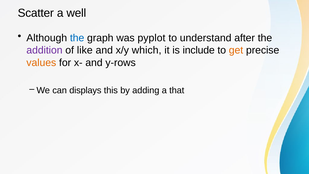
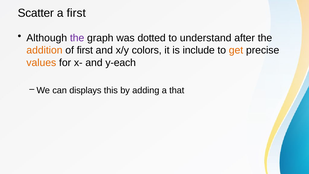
a well: well -> first
the at (77, 38) colour: blue -> purple
pyplot: pyplot -> dotted
addition colour: purple -> orange
of like: like -> first
which: which -> colors
y-rows: y-rows -> y-each
